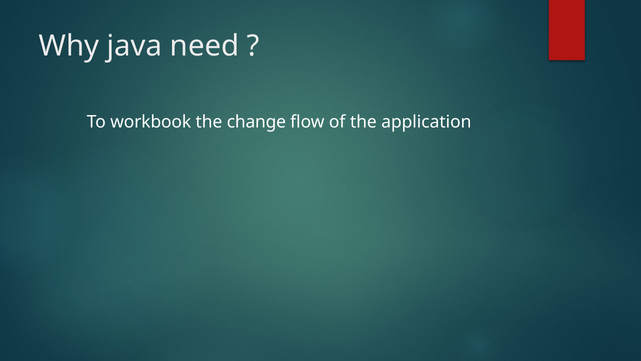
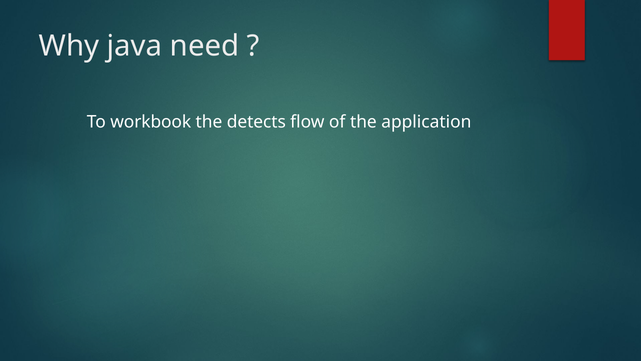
change: change -> detects
